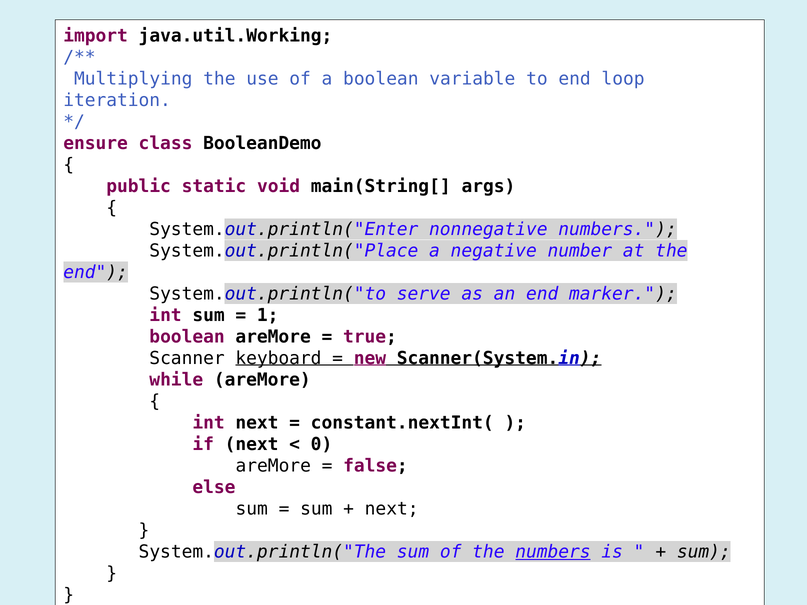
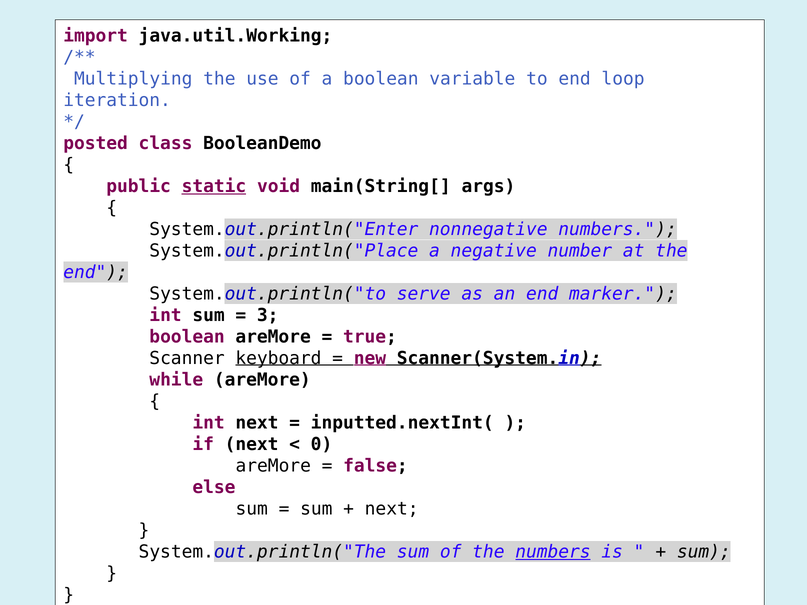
ensure: ensure -> posted
static underline: none -> present
1: 1 -> 3
constant.nextInt(: constant.nextInt( -> inputted.nextInt(
